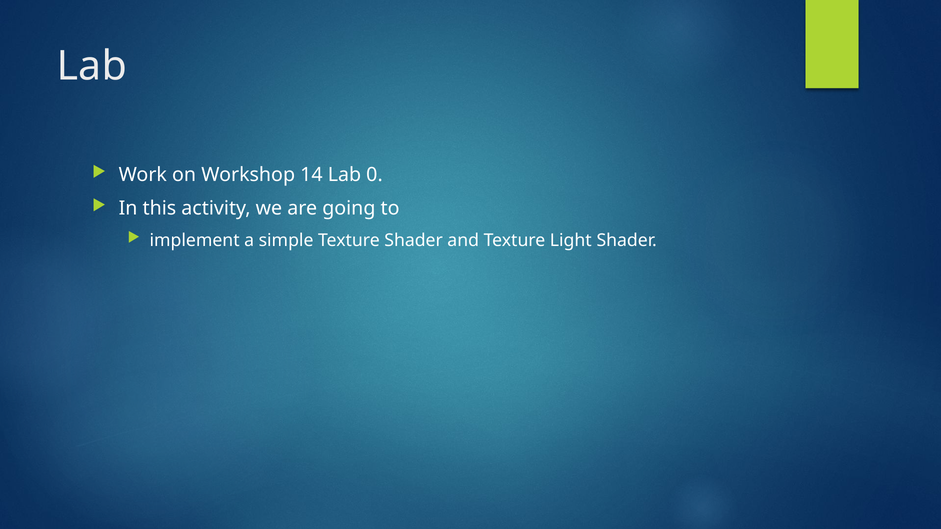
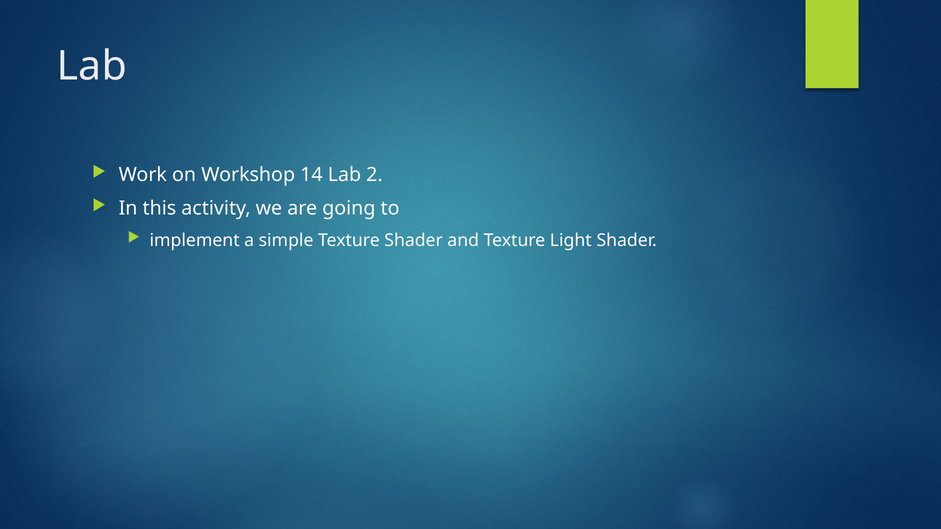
0: 0 -> 2
